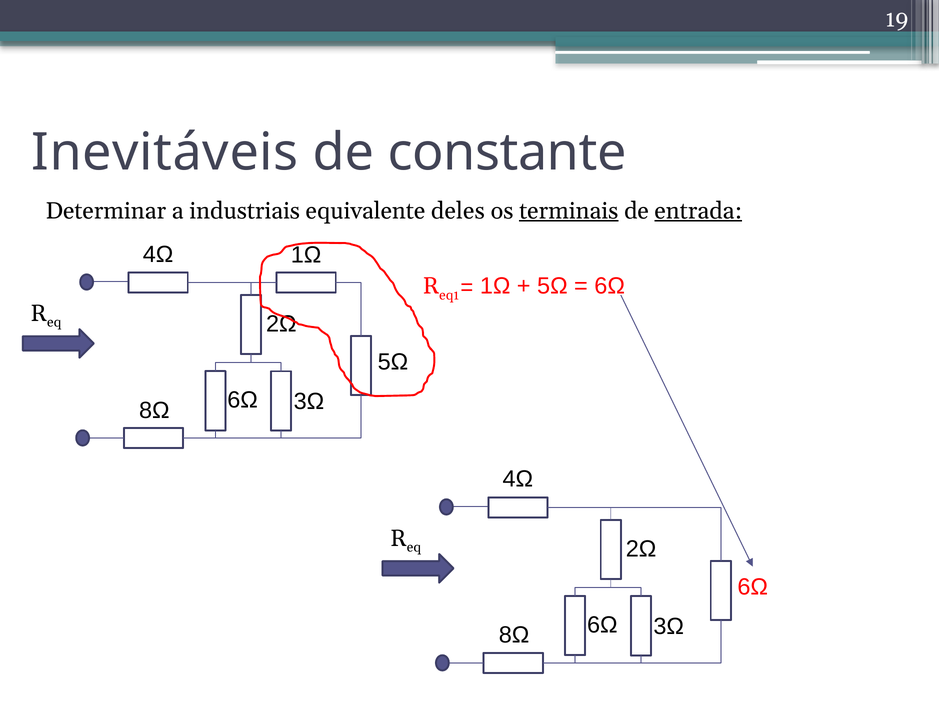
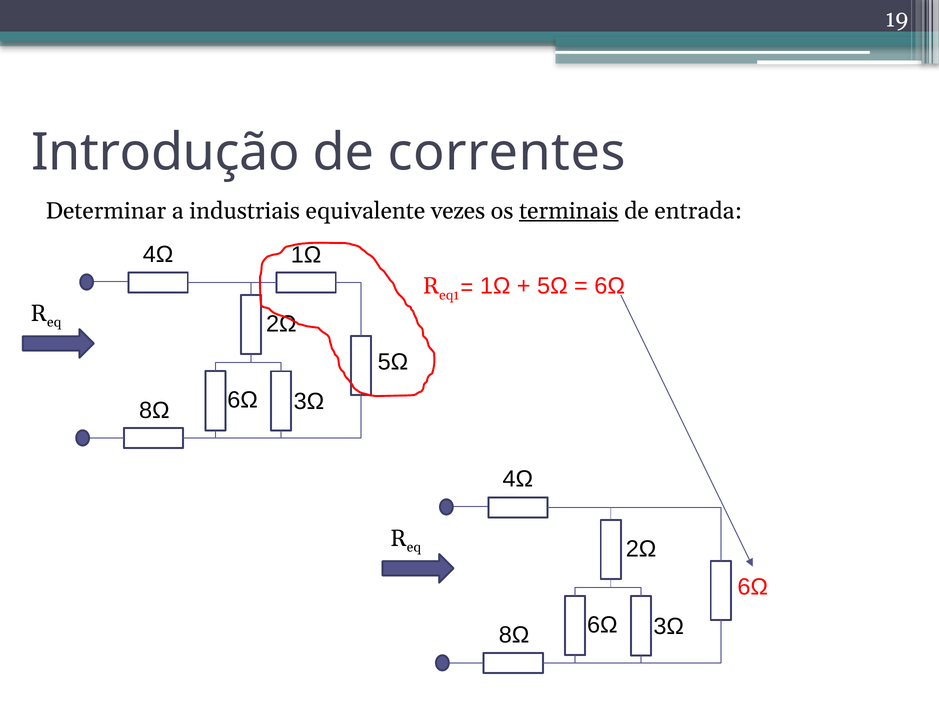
Inevitáveis: Inevitáveis -> Introdução
constante: constante -> correntes
deles: deles -> vezes
entrada underline: present -> none
